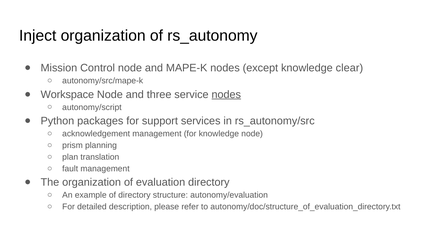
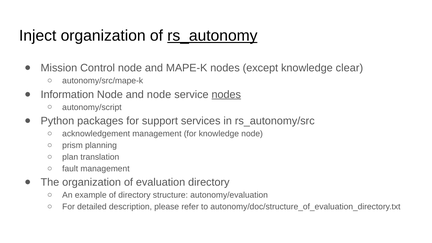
rs_autonomy underline: none -> present
Workspace: Workspace -> Information
and three: three -> node
